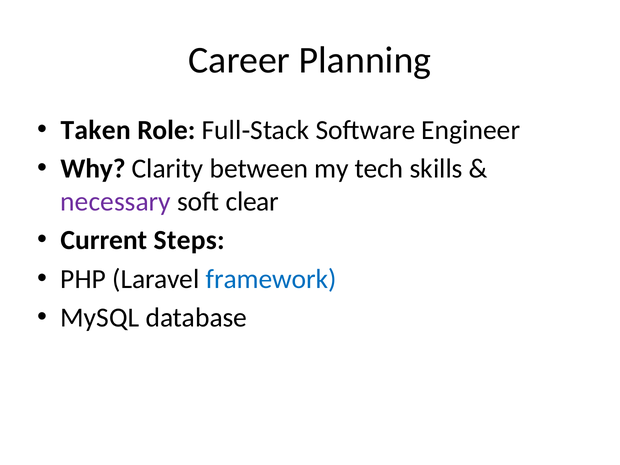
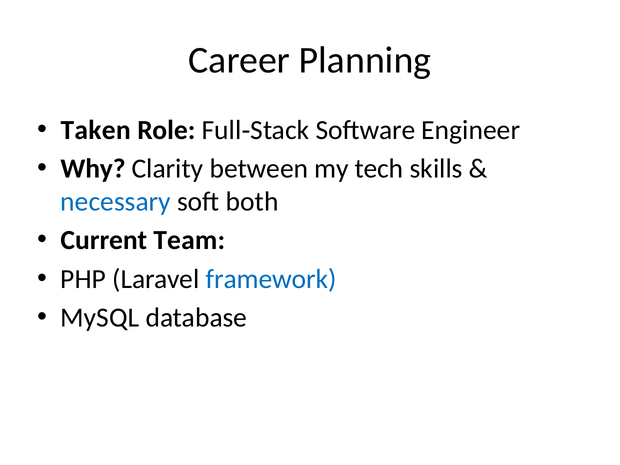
necessary colour: purple -> blue
clear: clear -> both
Steps: Steps -> Team
